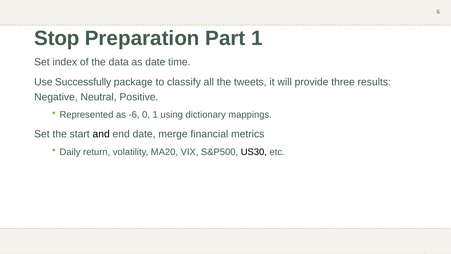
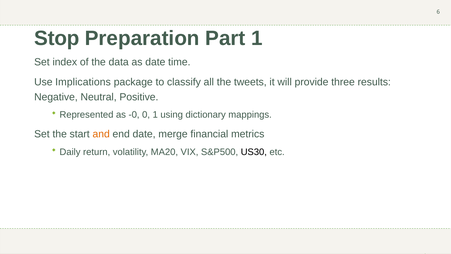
Successfully: Successfully -> Implications
-6: -6 -> -0
and colour: black -> orange
